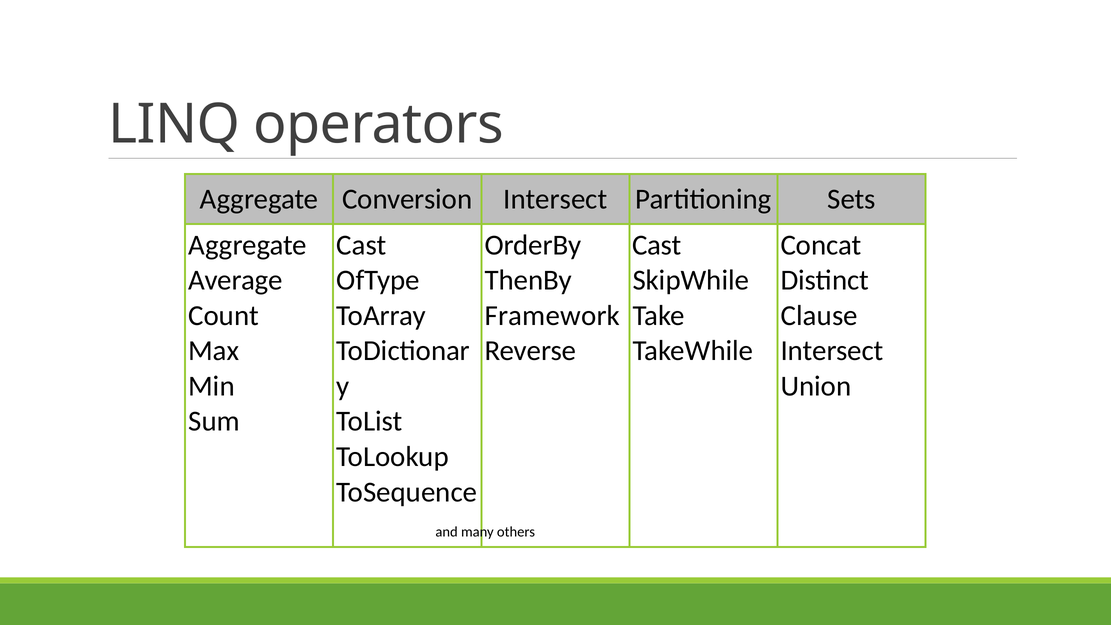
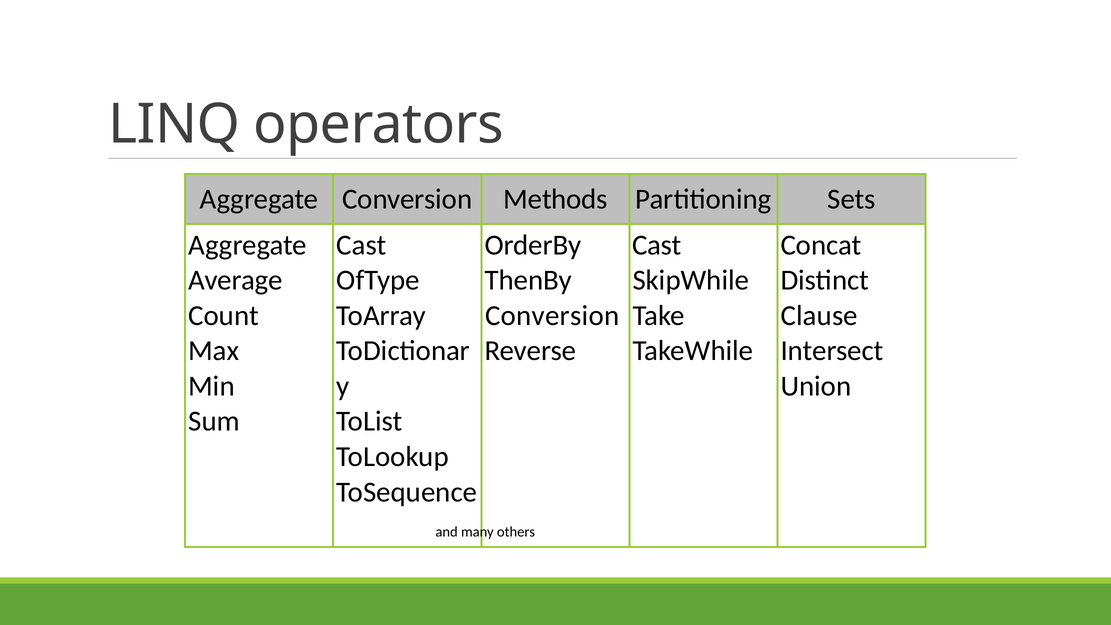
Conversion Intersect: Intersect -> Methods
Framework at (552, 316): Framework -> Conversion
